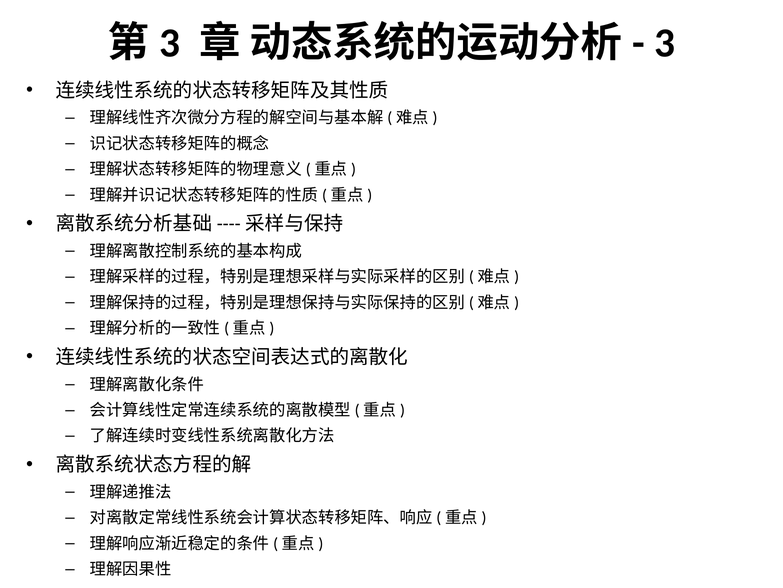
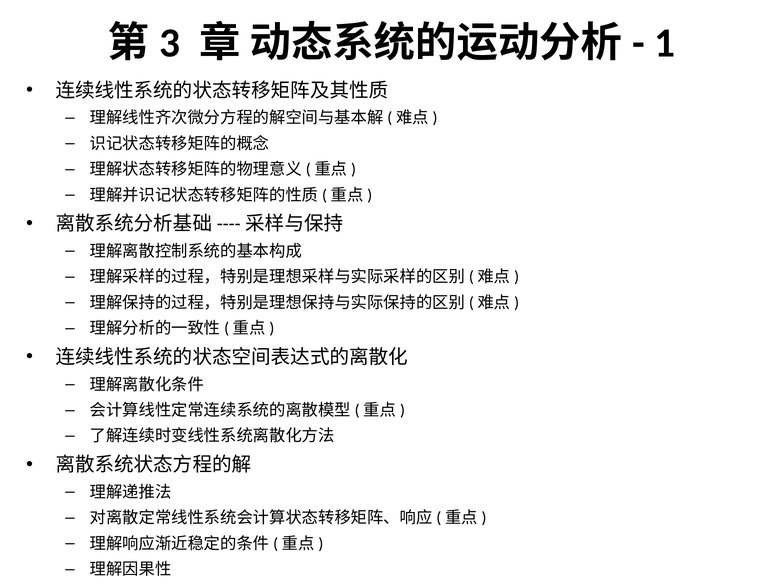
3: 3 -> 1
